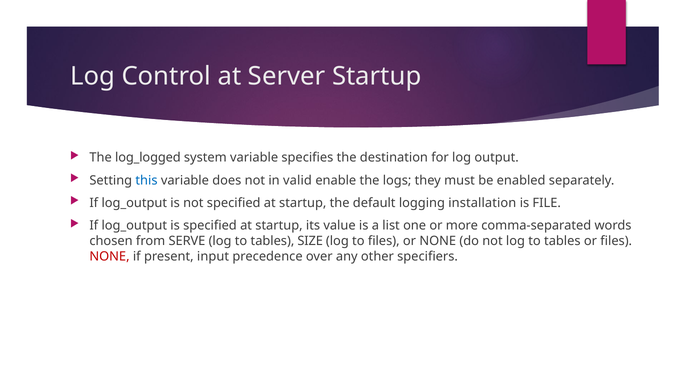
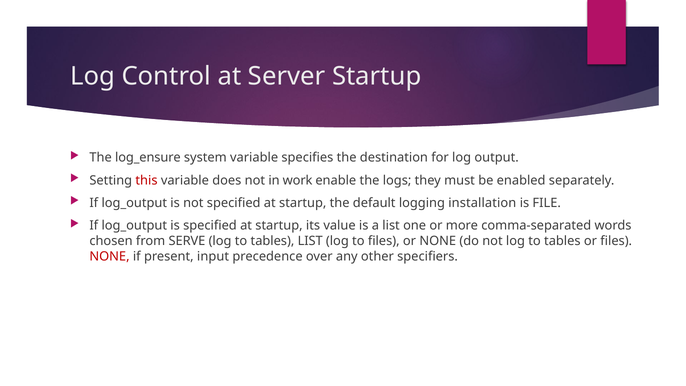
log_logged: log_logged -> log_ensure
this colour: blue -> red
valid: valid -> work
tables SIZE: SIZE -> LIST
